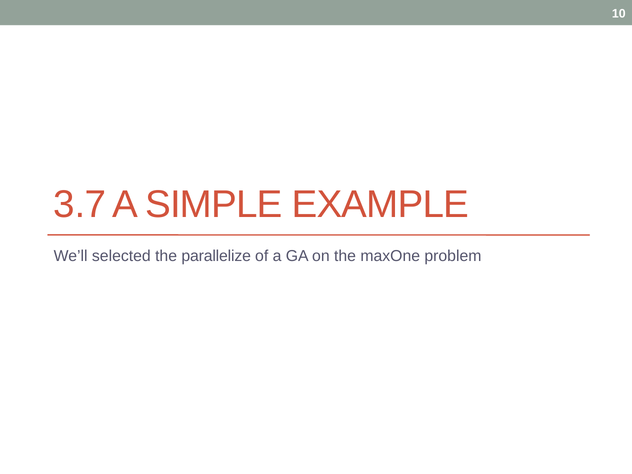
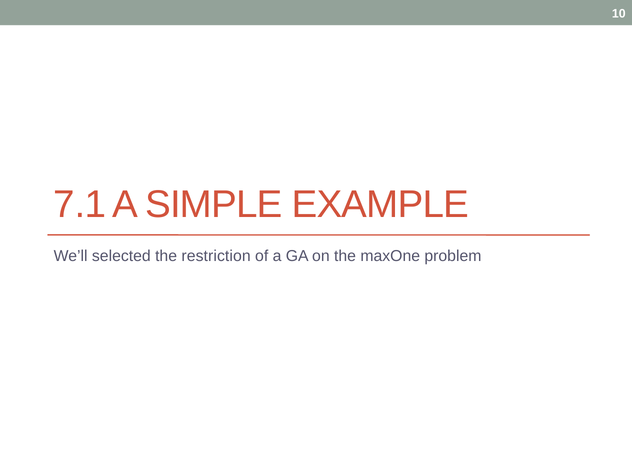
3.7: 3.7 -> 7.1
parallelize: parallelize -> restriction
